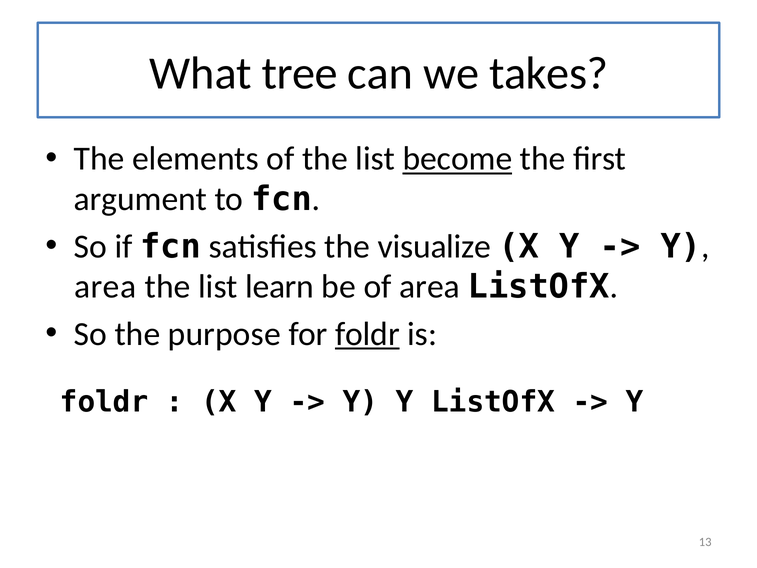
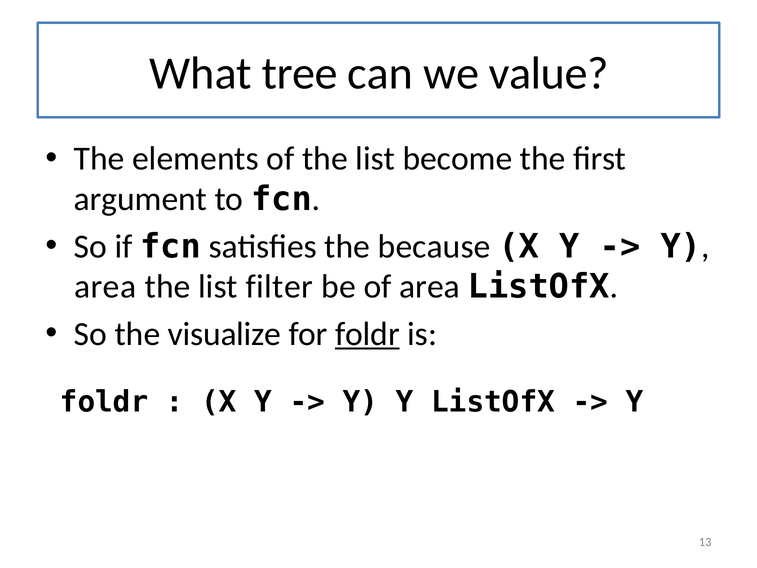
takes: takes -> value
become underline: present -> none
visualize: visualize -> because
learn: learn -> filter
purpose: purpose -> visualize
